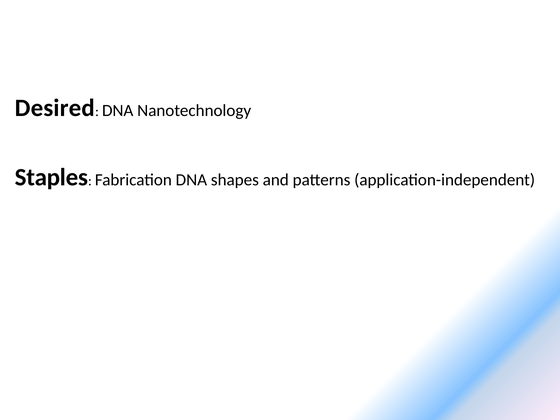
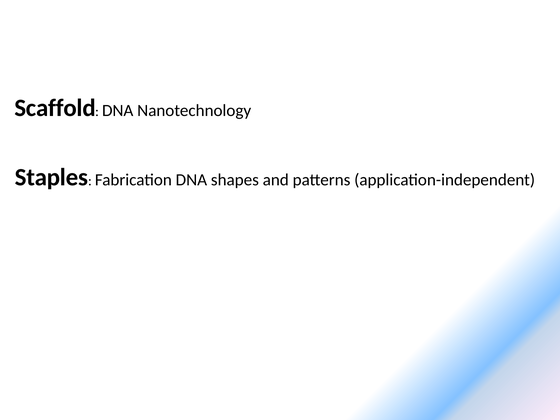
Desired: Desired -> Scaffold
